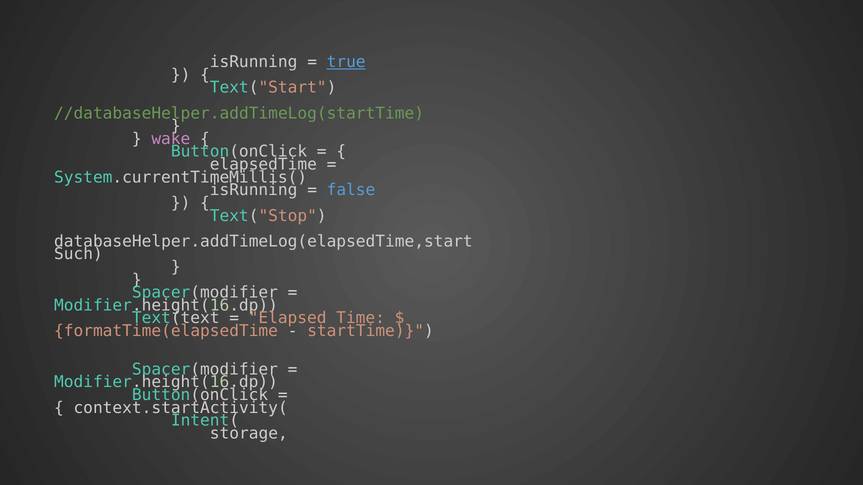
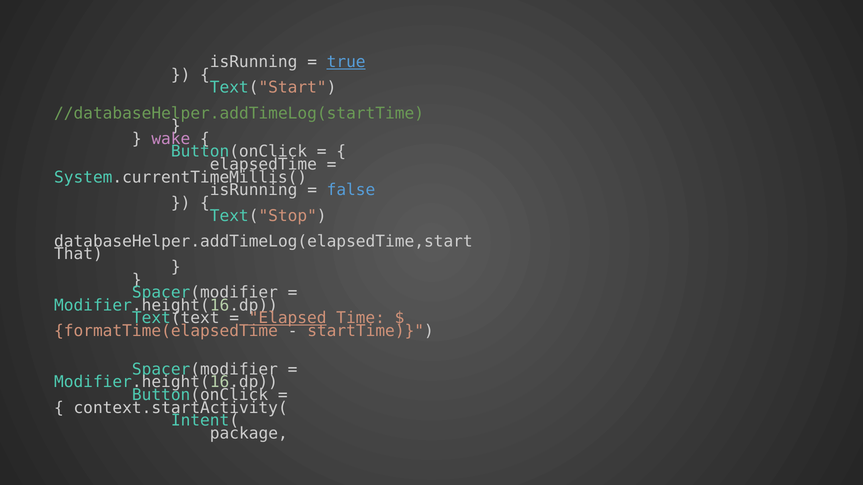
Such: Such -> That
Elapsed underline: none -> present
storage: storage -> package
